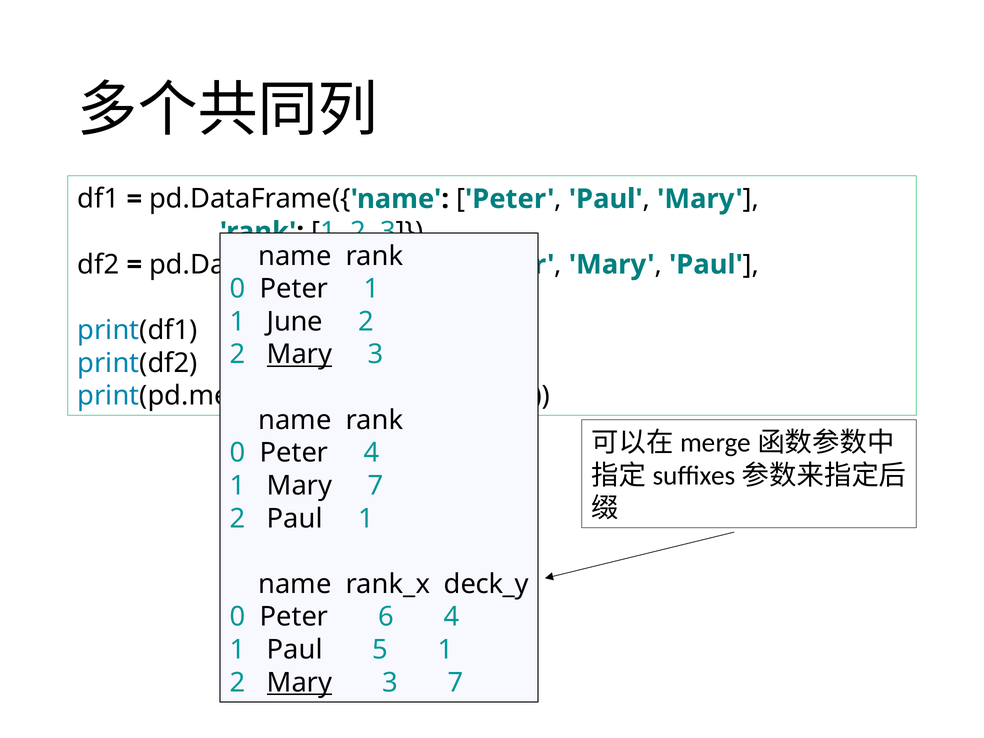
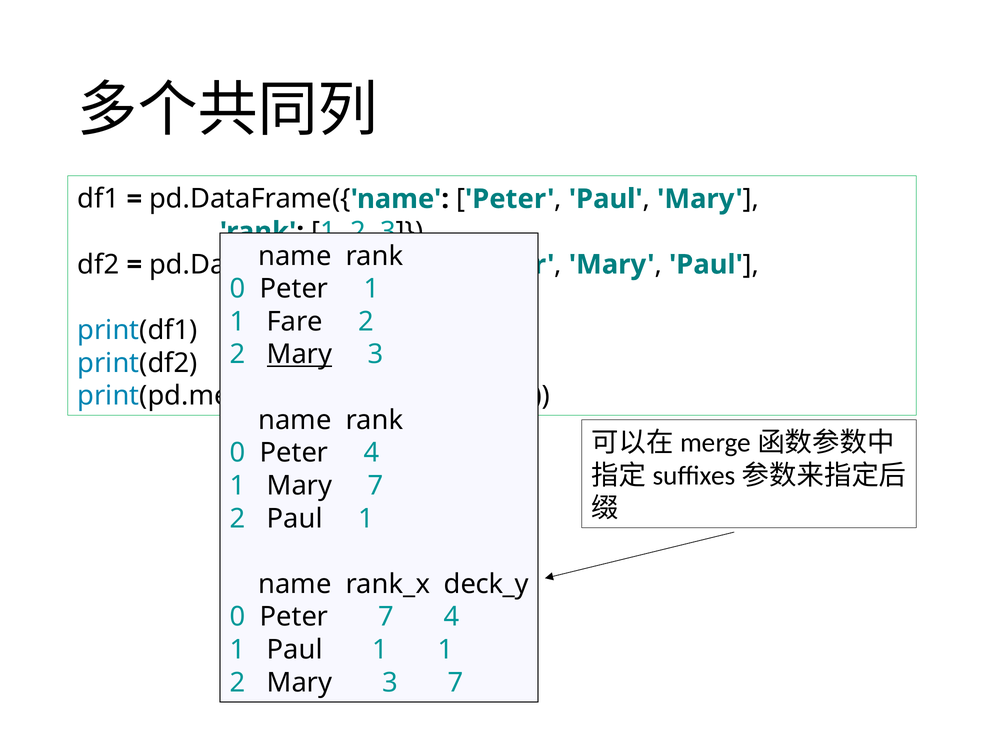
June: June -> Fare
Peter 6: 6 -> 7
1 Paul 5: 5 -> 1
Mary at (300, 683) underline: present -> none
